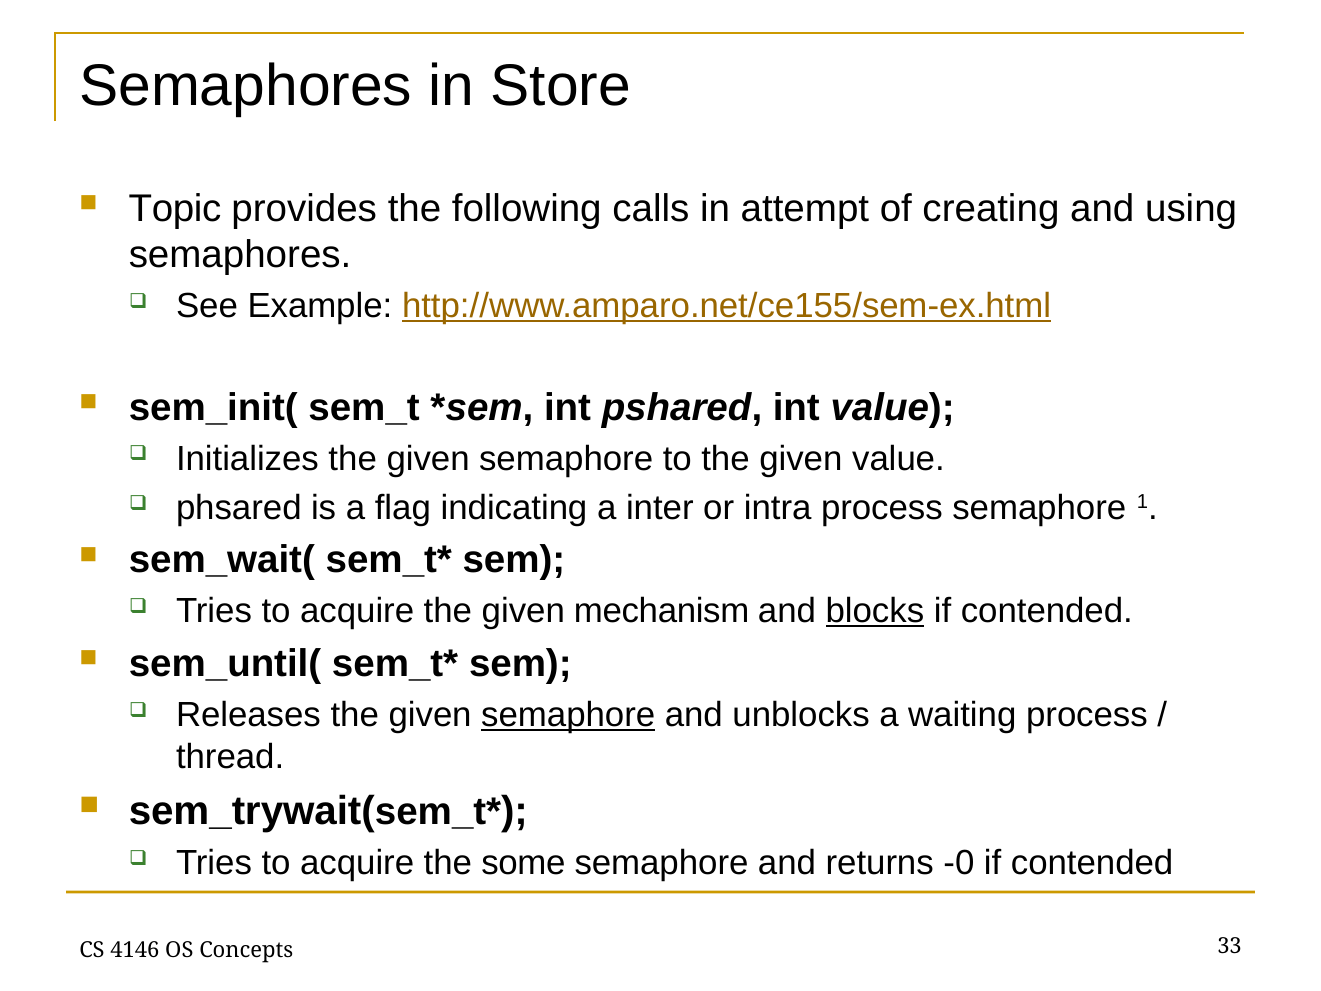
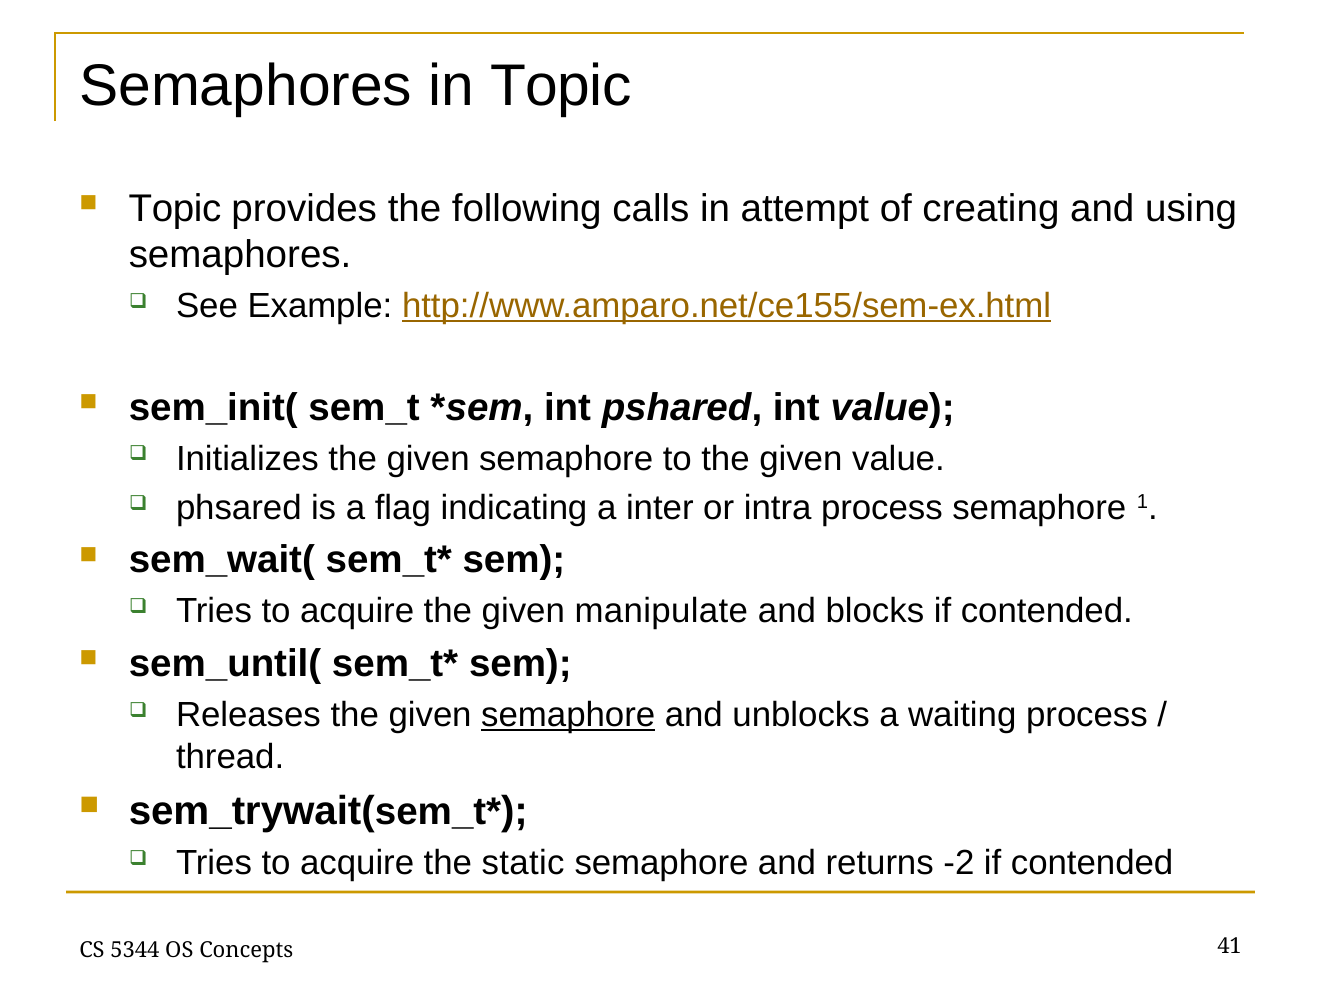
in Store: Store -> Topic
mechanism: mechanism -> manipulate
blocks underline: present -> none
some: some -> static
-0: -0 -> -2
4146: 4146 -> 5344
33: 33 -> 41
